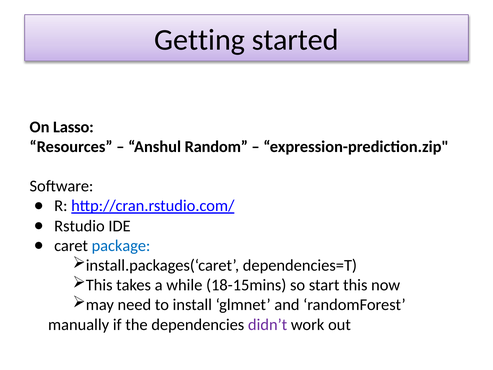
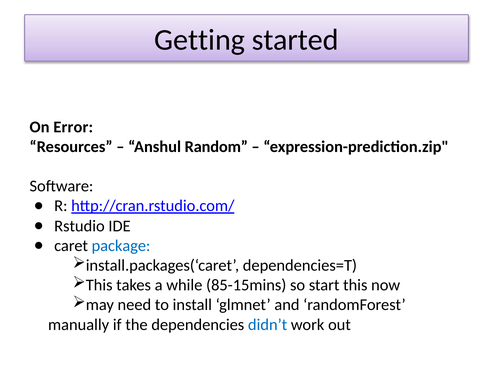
Lasso: Lasso -> Error
18-15mins: 18-15mins -> 85-15mins
didn’t colour: purple -> blue
